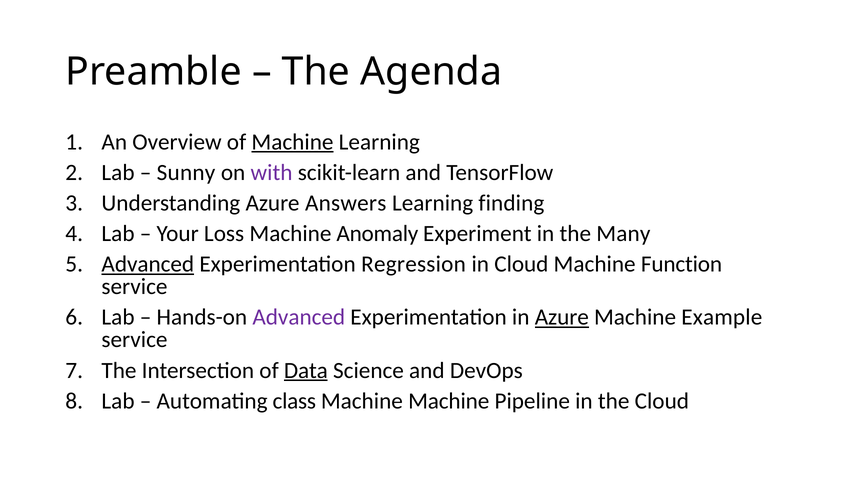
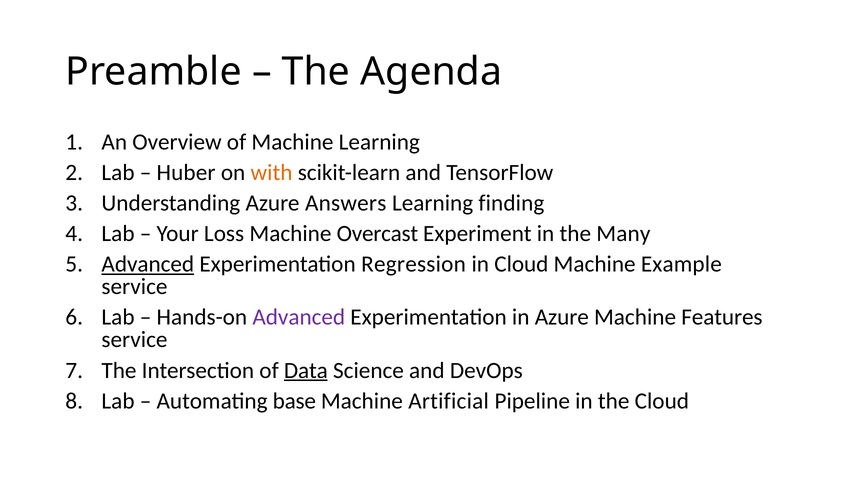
Machine at (292, 142) underline: present -> none
Sunny: Sunny -> Huber
with colour: purple -> orange
Anomaly: Anomaly -> Overcast
Function: Function -> Example
Azure at (562, 317) underline: present -> none
Example: Example -> Features
class: class -> base
Machine Machine: Machine -> Artificial
